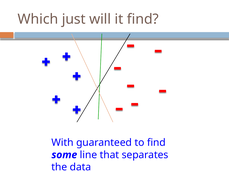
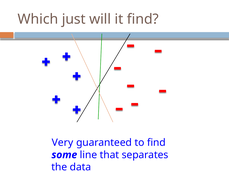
With: With -> Very
